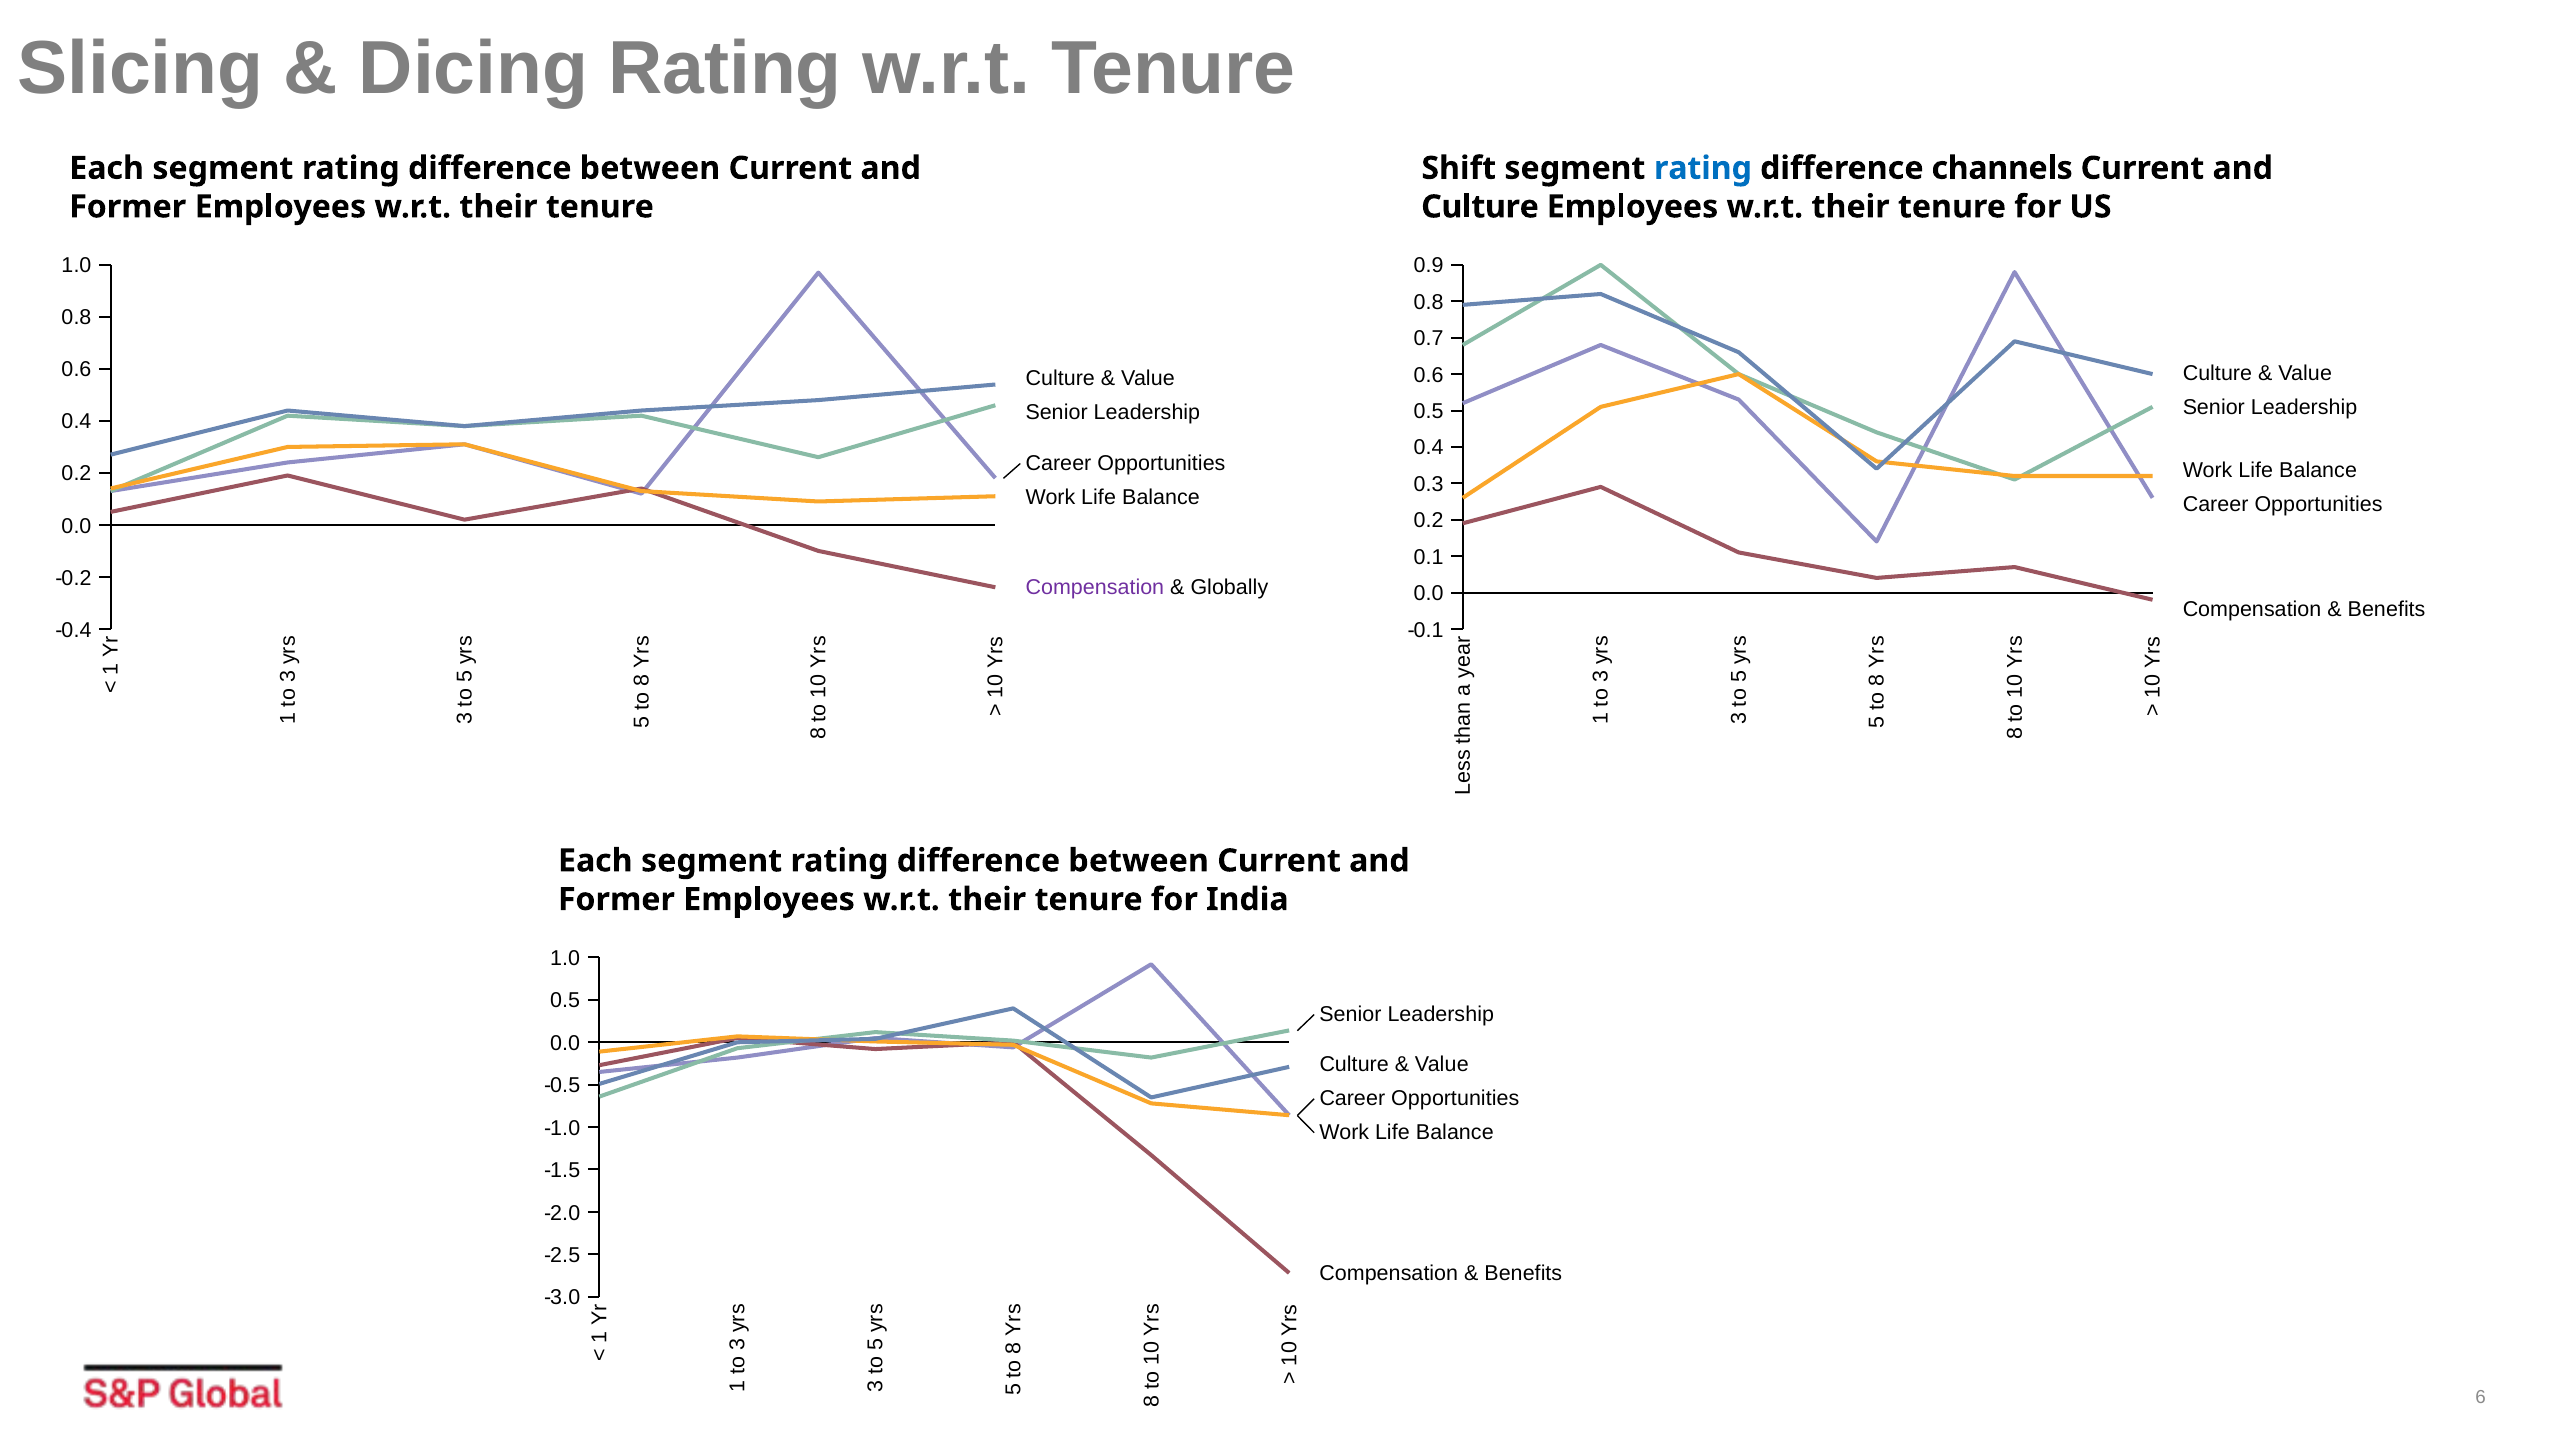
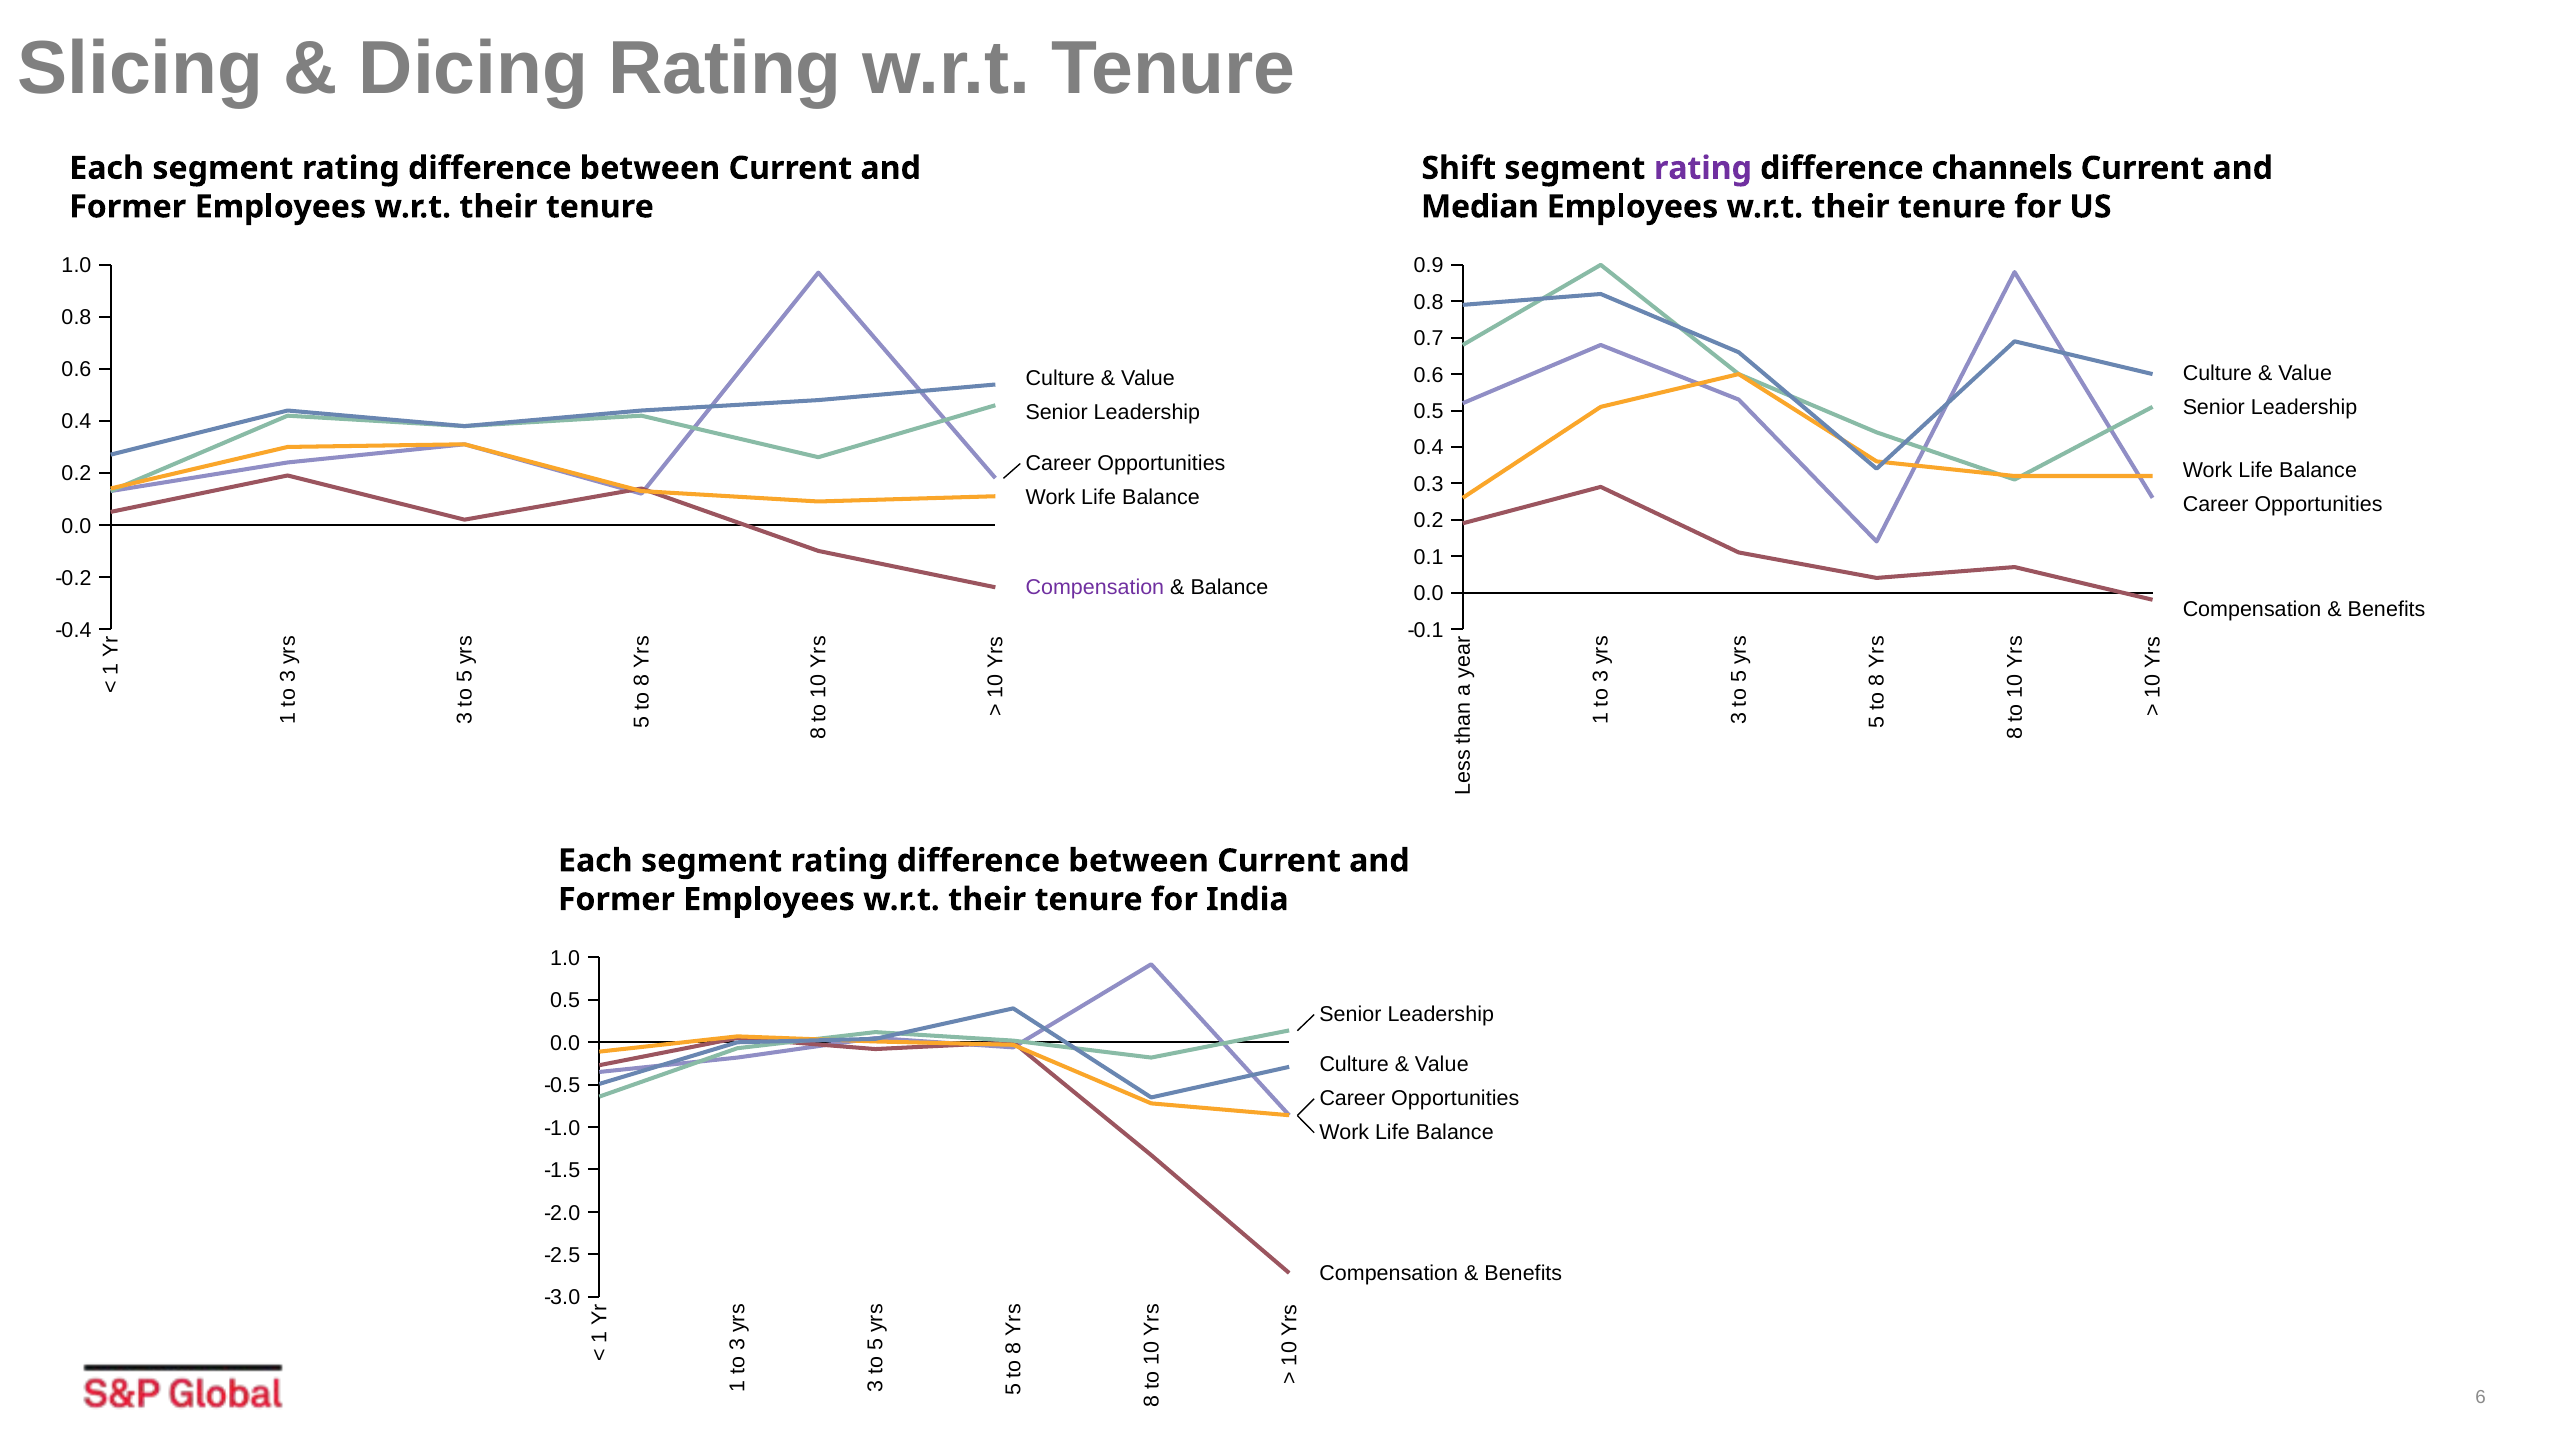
rating at (1703, 168) colour: blue -> purple
Culture at (1480, 207): Culture -> Median
Globally at (1229, 588): Globally -> Balance
